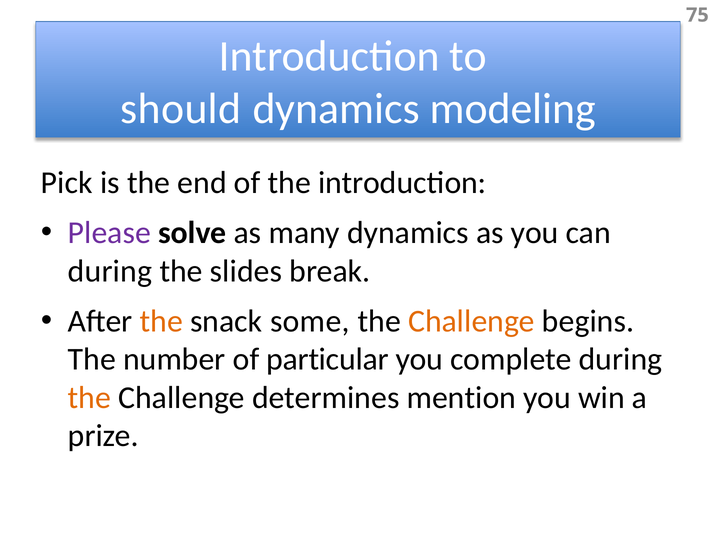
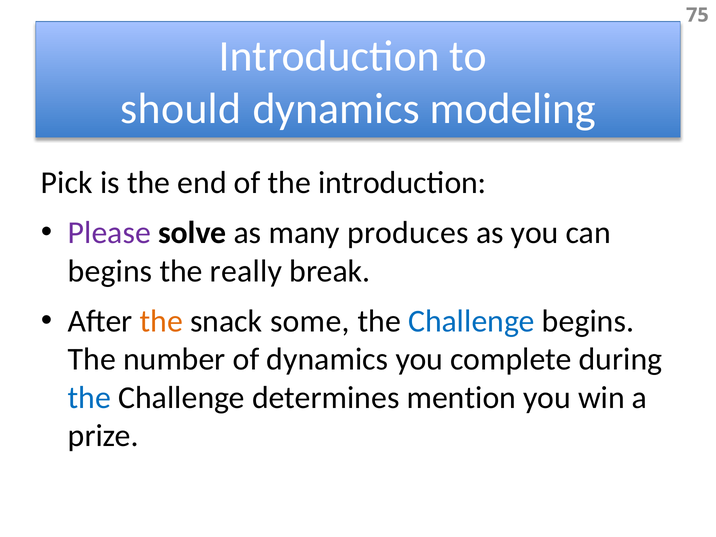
many dynamics: dynamics -> produces
during at (110, 271): during -> begins
slides: slides -> really
Challenge at (471, 321) colour: orange -> blue
of particular: particular -> dynamics
the at (89, 398) colour: orange -> blue
